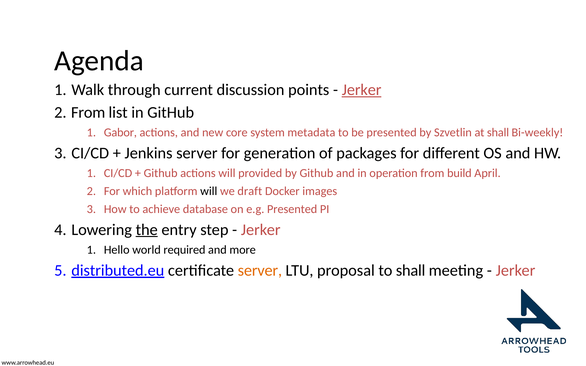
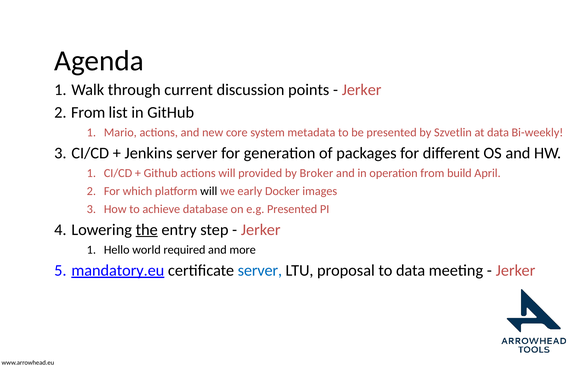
Jerker at (362, 90) underline: present -> none
Gabor: Gabor -> Mario
at shall: shall -> data
by Github: Github -> Broker
draft: draft -> early
distributed.eu: distributed.eu -> mandatory.eu
server at (260, 270) colour: orange -> blue
to shall: shall -> data
